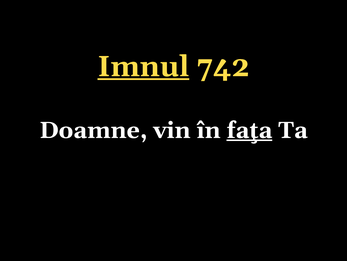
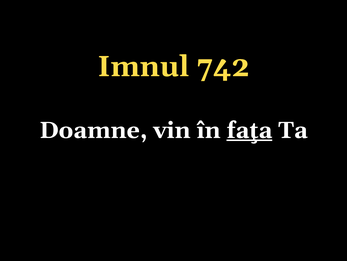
Imnul underline: present -> none
